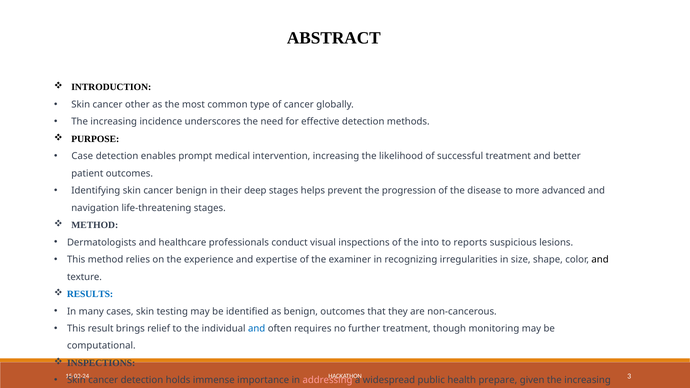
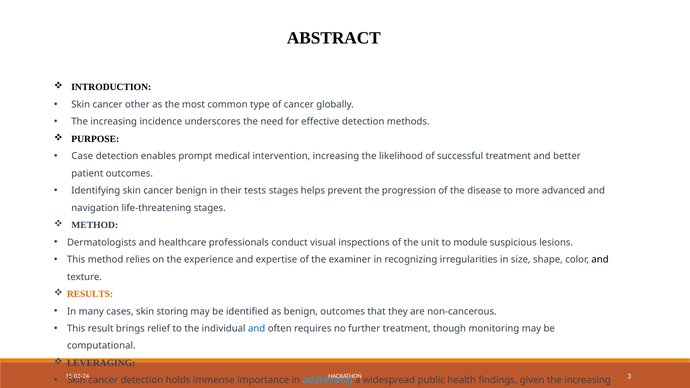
deep: deep -> tests
into: into -> unit
reports: reports -> module
RESULTS colour: blue -> orange
testing: testing -> storing
INSPECTIONS at (101, 363): INSPECTIONS -> LEVERAGING
addressing colour: pink -> light blue
prepare: prepare -> findings
